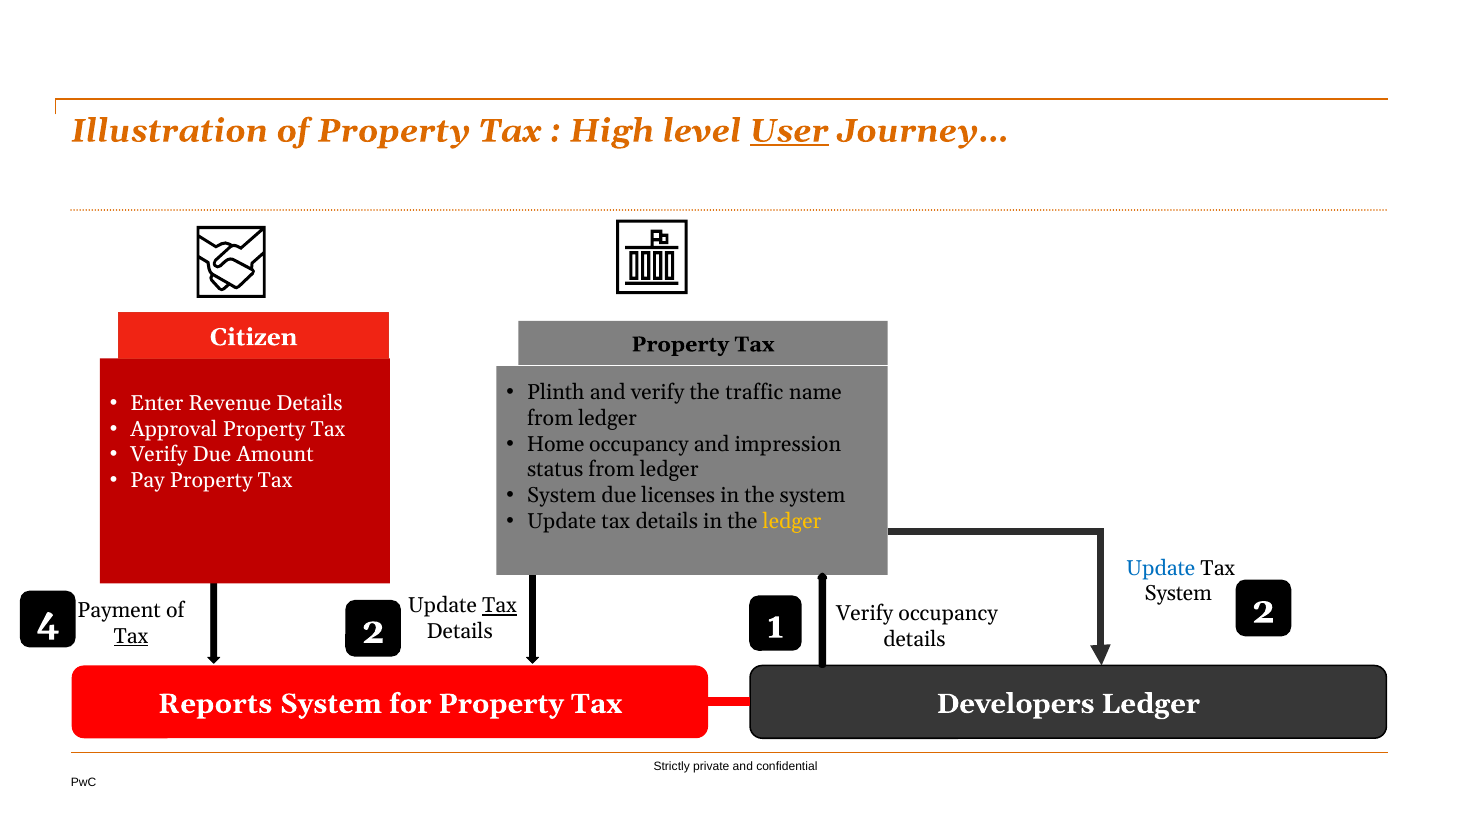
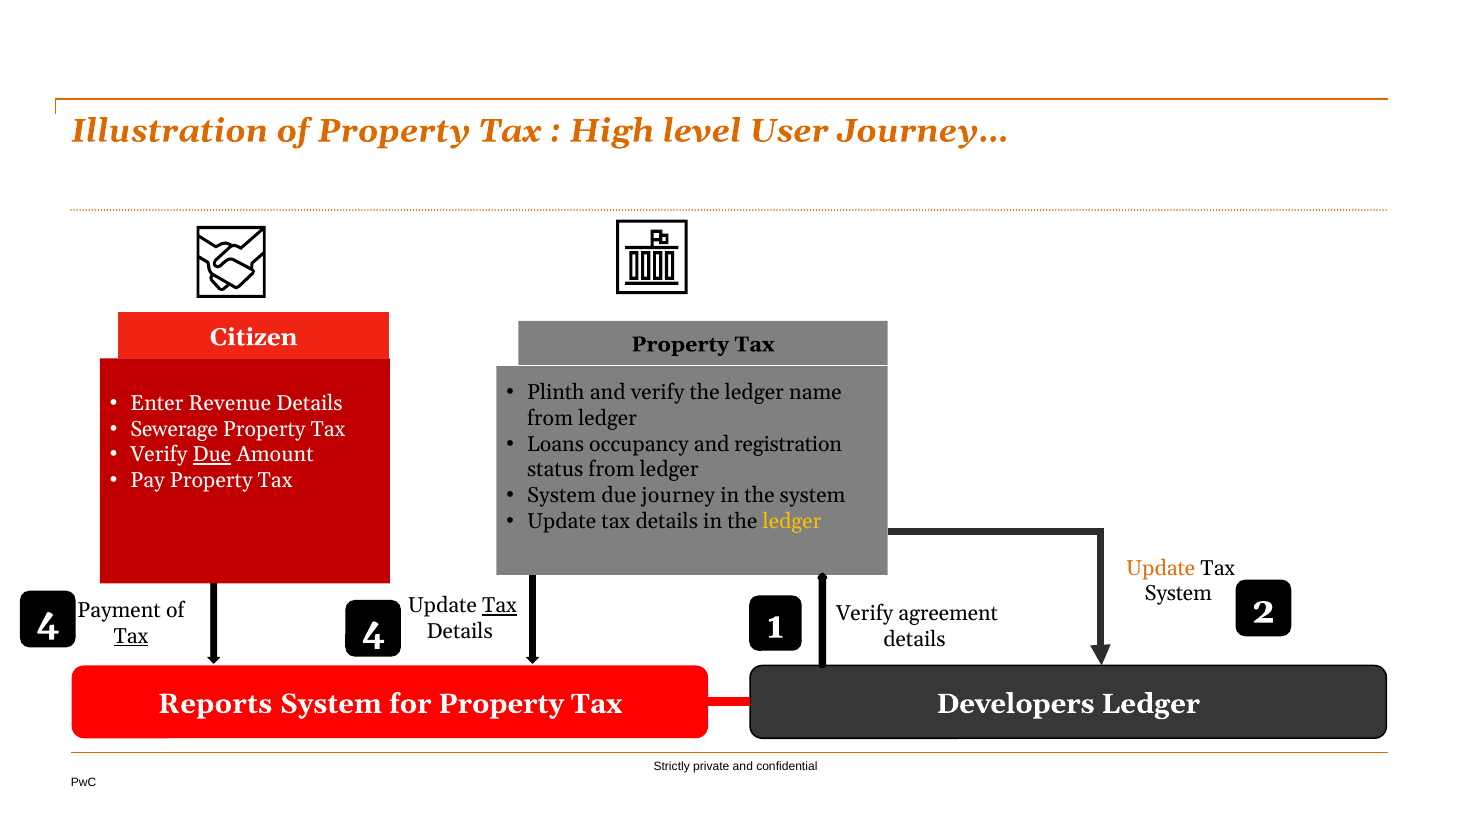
User underline: present -> none
verify the traffic: traffic -> ledger
Approval: Approval -> Sewerage
Home: Home -> Loans
impression: impression -> registration
Due at (212, 455) underline: none -> present
licenses: licenses -> journey
Update at (1161, 568) colour: blue -> orange
Verify occupancy: occupancy -> agreement
4 2: 2 -> 4
